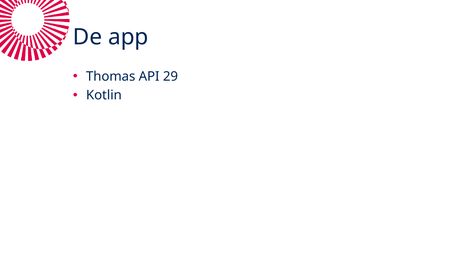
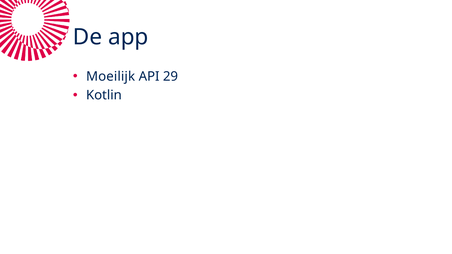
Thomas: Thomas -> Moeilijk
